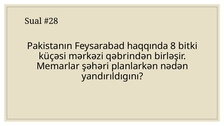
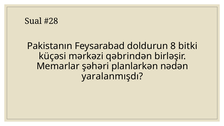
haqqında: haqqında -> doldurun
yandırıldıgını: yandırıldıgını -> yaralanmışdı
